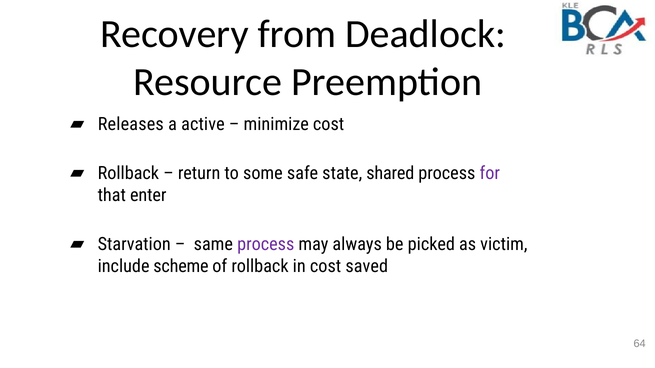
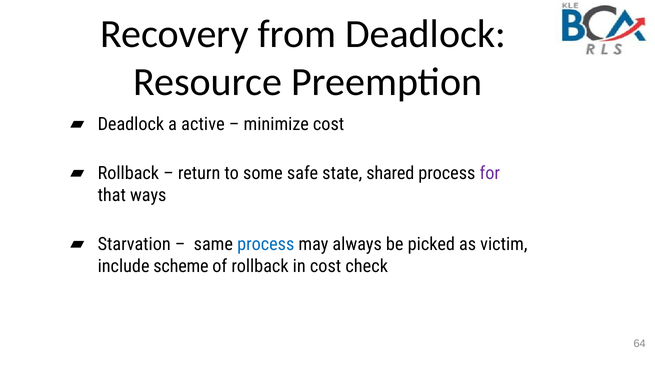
Releases at (131, 124): Releases -> Deadlock
enter: enter -> ways
process at (266, 244) colour: purple -> blue
saved: saved -> check
